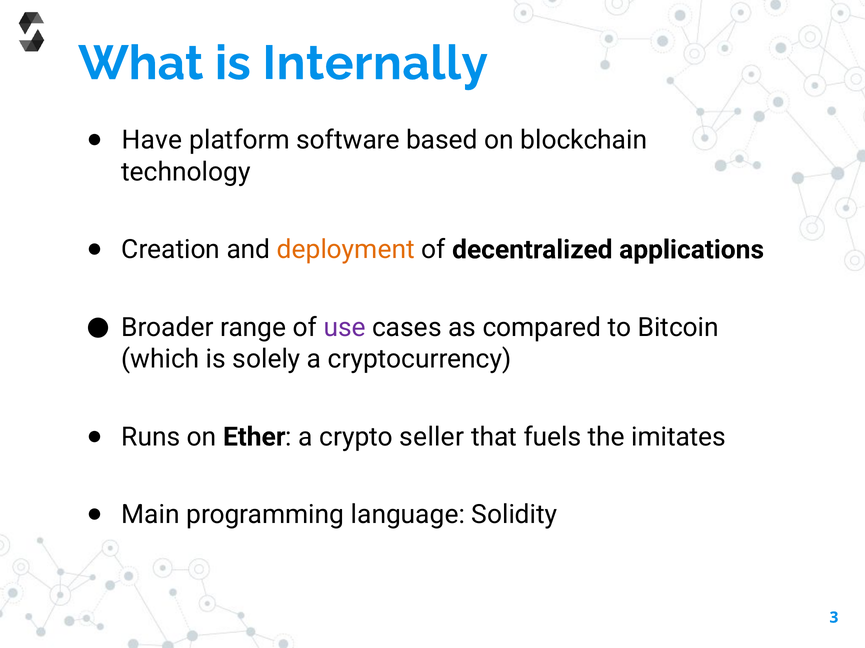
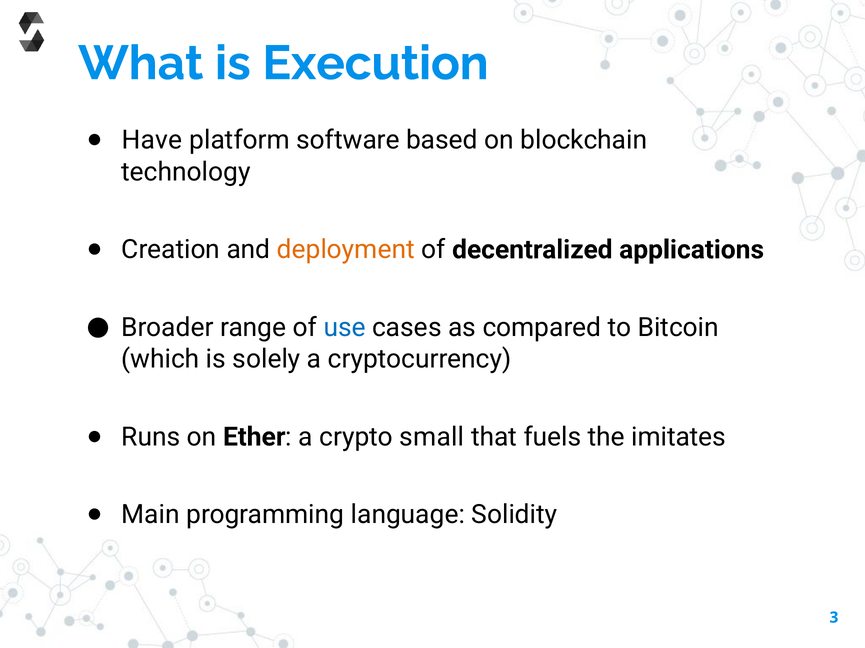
Internally: Internally -> Execution
use colour: purple -> blue
seller: seller -> small
